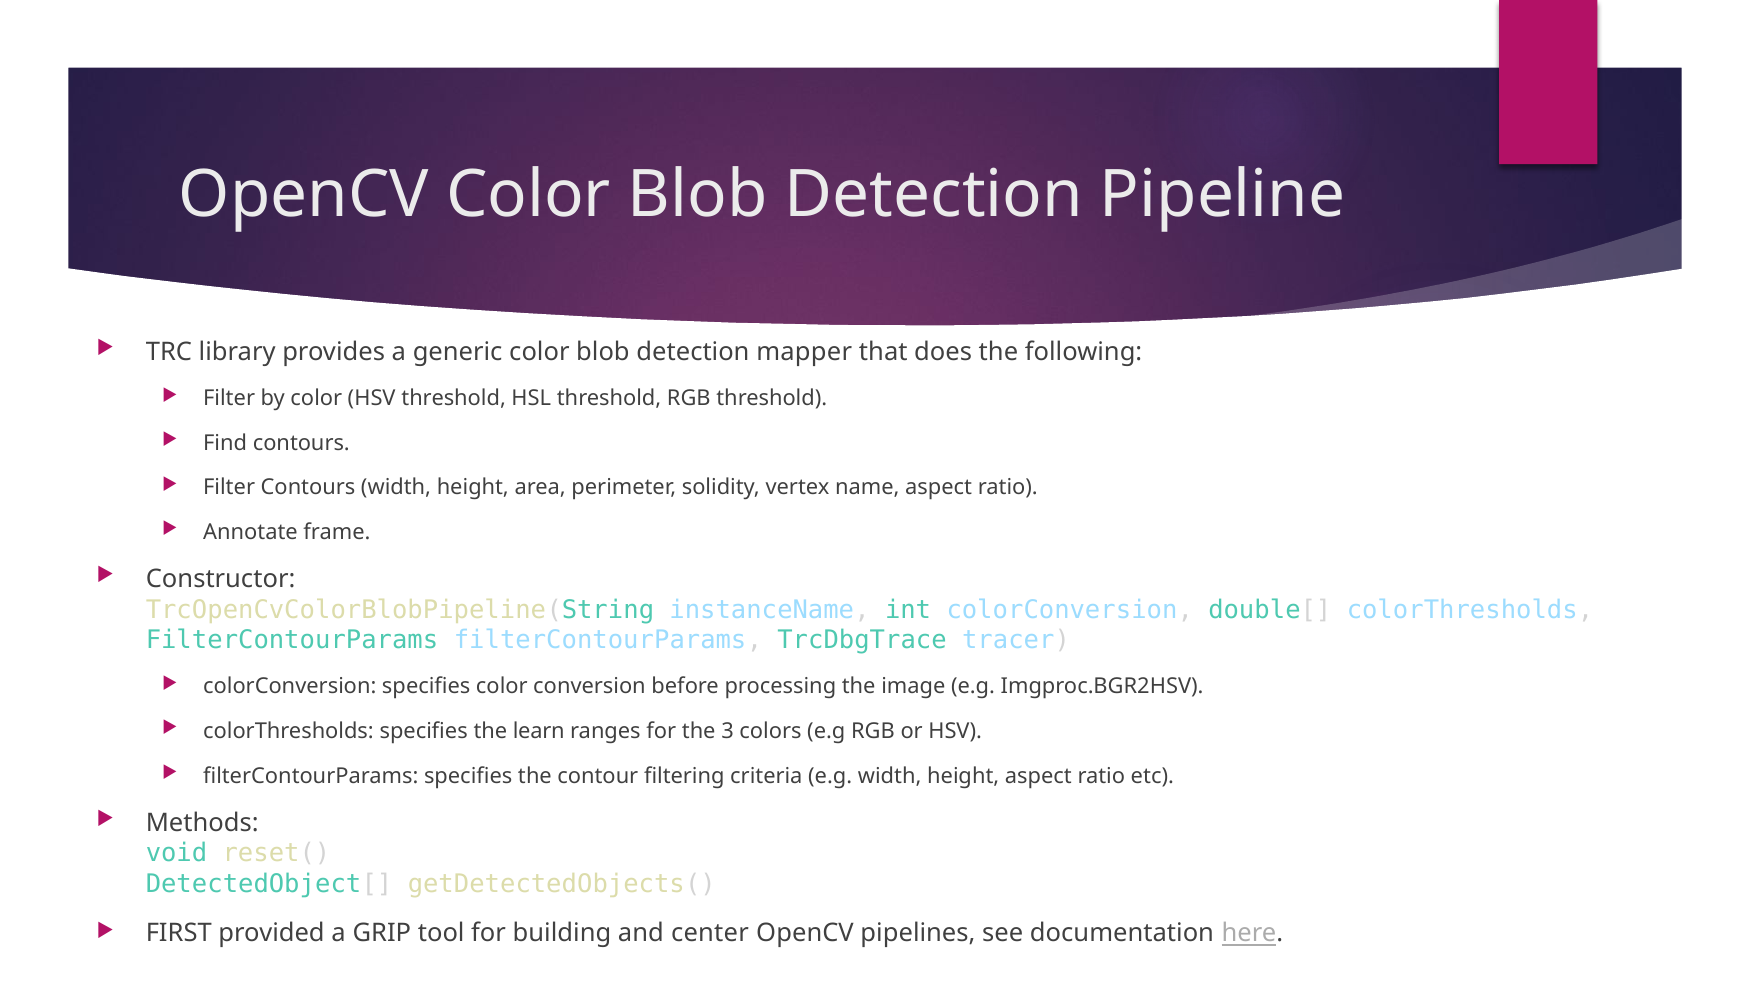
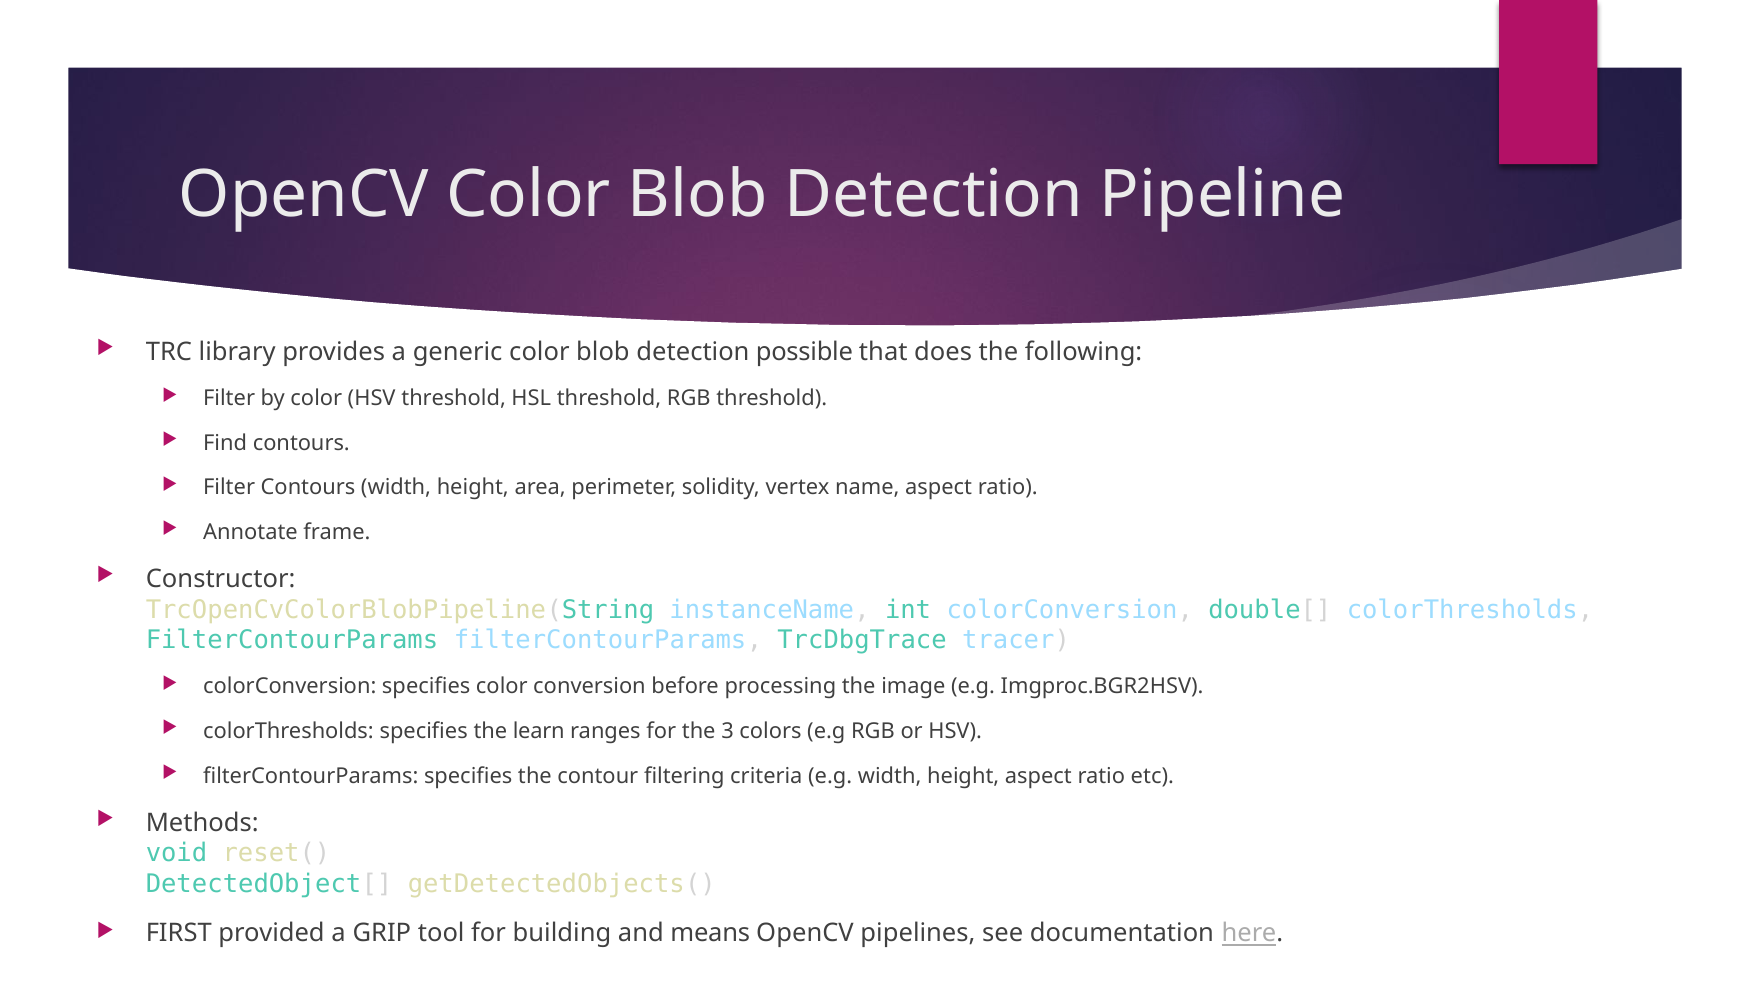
mapper: mapper -> possible
center: center -> means
